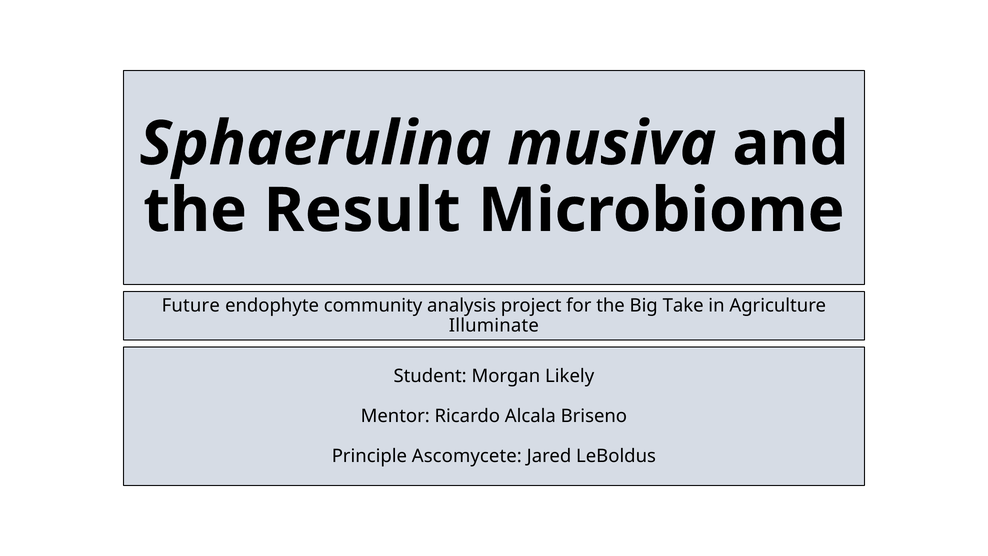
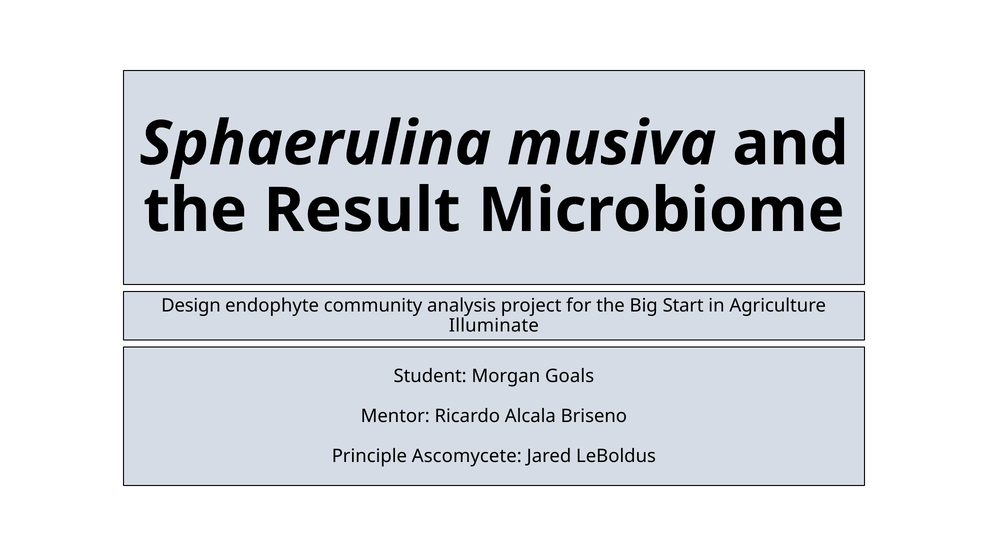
Future: Future -> Design
Take: Take -> Start
Likely: Likely -> Goals
